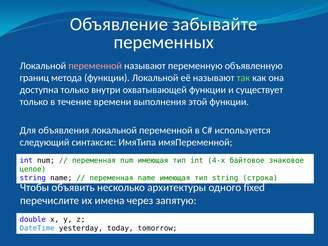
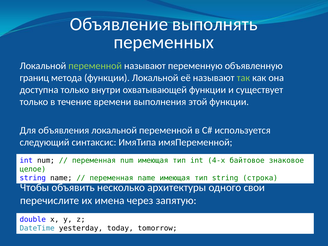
забывайте: забывайте -> выполнять
переменной at (95, 66) colour: pink -> light green
fixed: fixed -> свои
